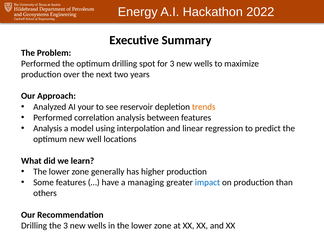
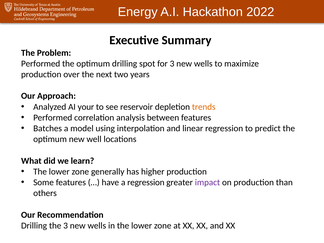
Analysis at (48, 128): Analysis -> Batches
a managing: managing -> regression
impact colour: blue -> purple
